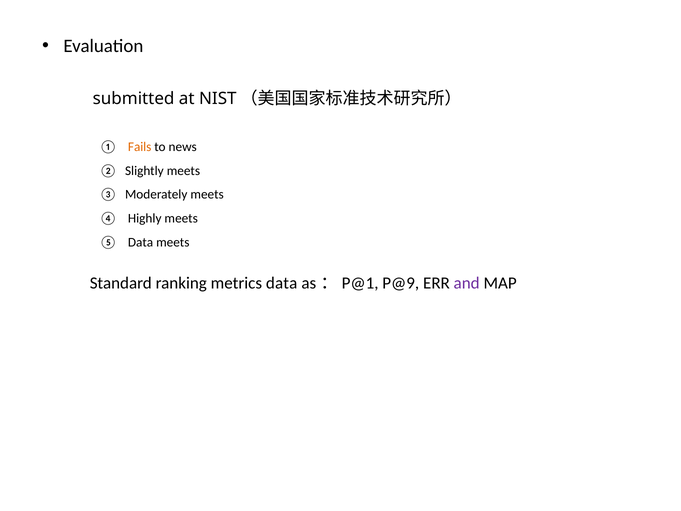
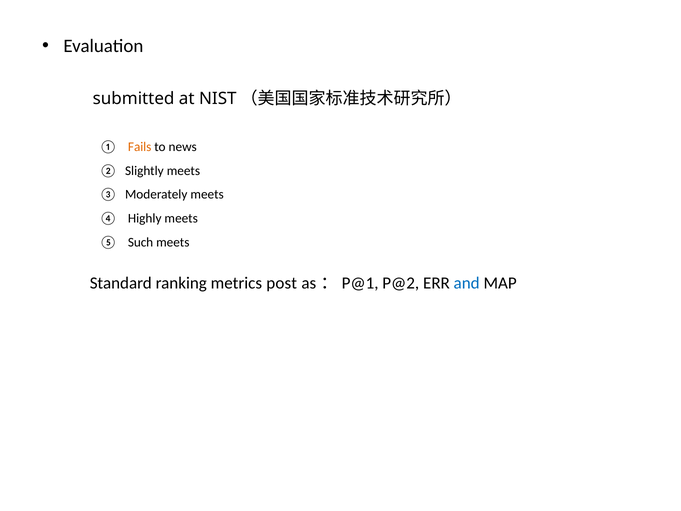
Data at (141, 242): Data -> Such
metrics data: data -> post
P@9: P@9 -> P@2
and colour: purple -> blue
